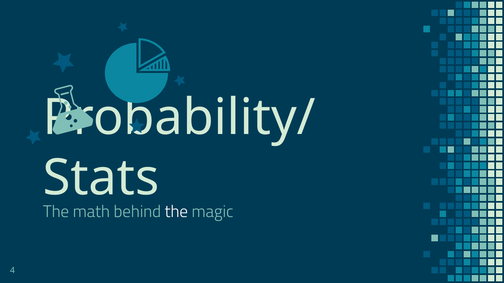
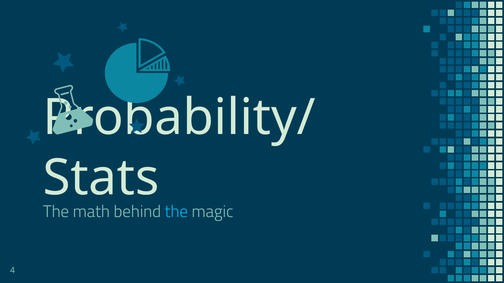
the at (176, 212) colour: white -> light blue
